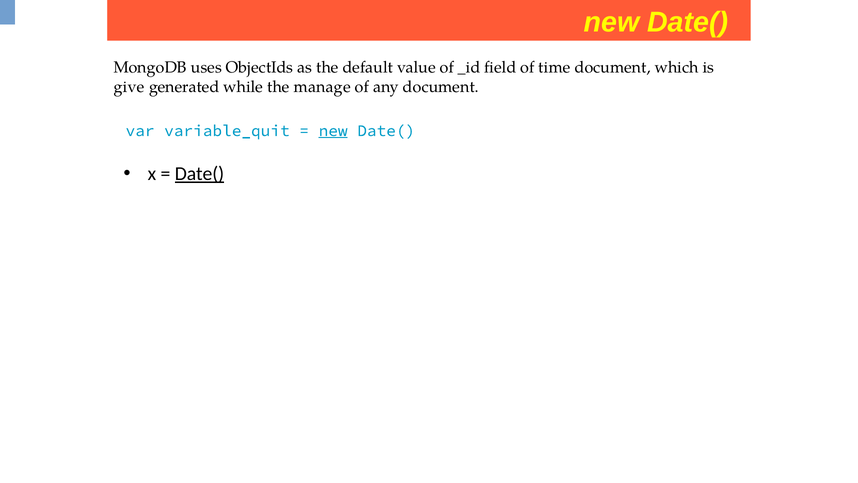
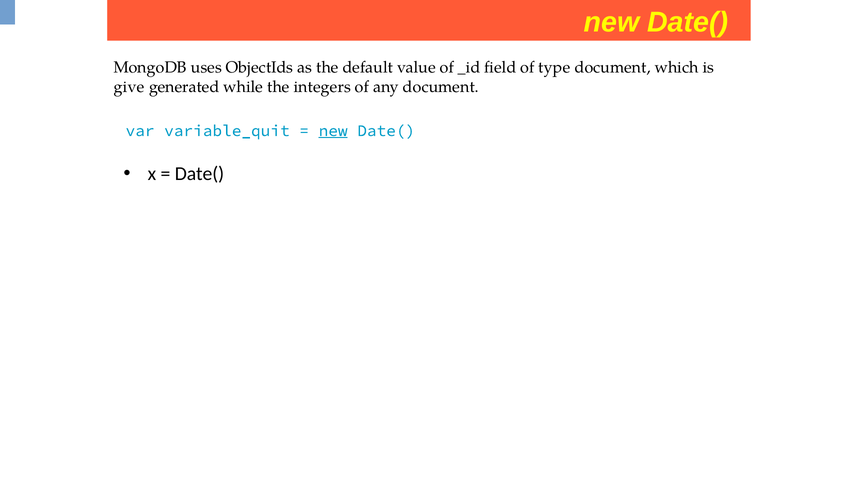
time: time -> type
manage: manage -> integers
Date( at (199, 174) underline: present -> none
